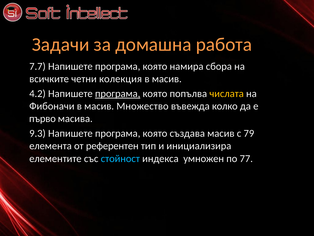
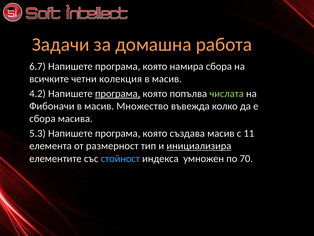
7.7: 7.7 -> 6.7
числата colour: yellow -> light green
първо at (42, 118): първо -> сбора
9.3: 9.3 -> 5.3
79: 79 -> 11
референтен: референтен -> размерност
инициализира underline: none -> present
77: 77 -> 70
